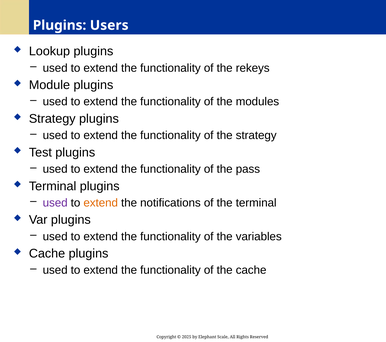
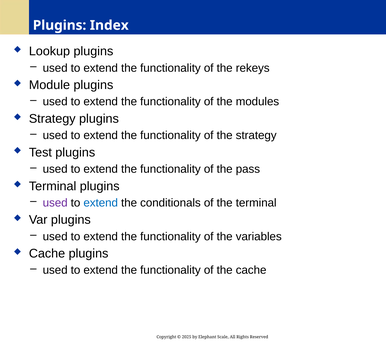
Users: Users -> Index
extend at (101, 203) colour: orange -> blue
notifications: notifications -> conditionals
